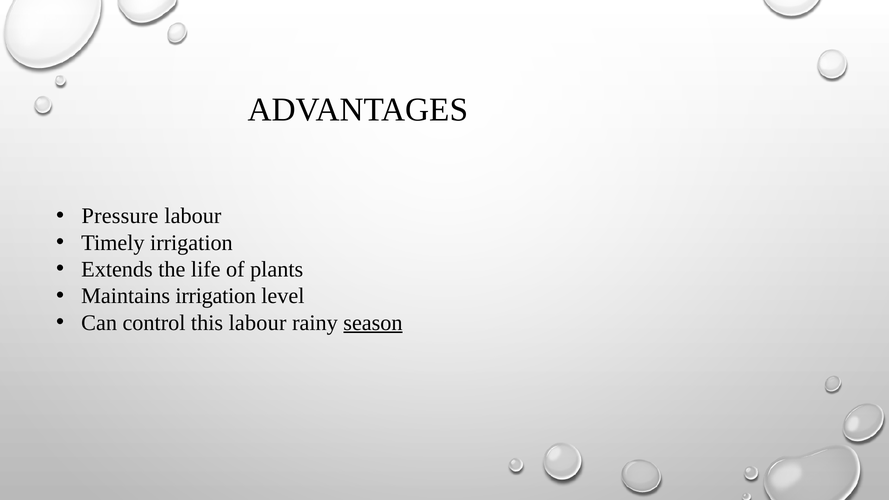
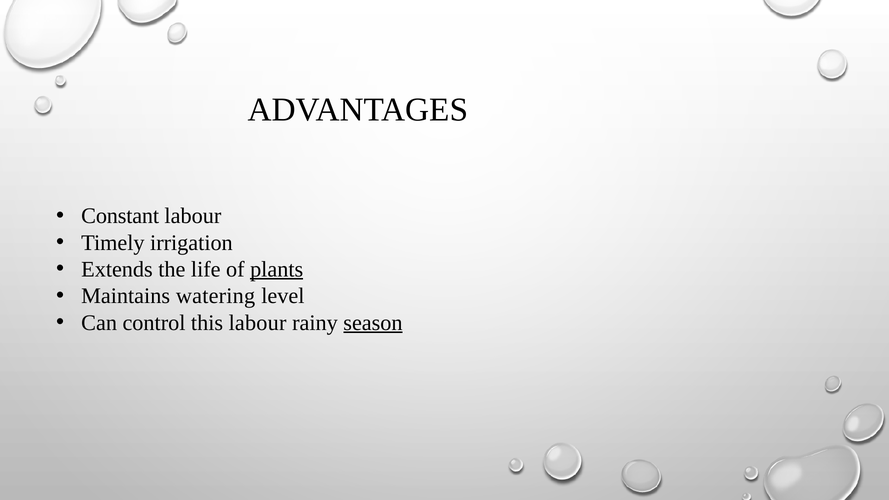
Pressure: Pressure -> Constant
plants underline: none -> present
Maintains irrigation: irrigation -> watering
